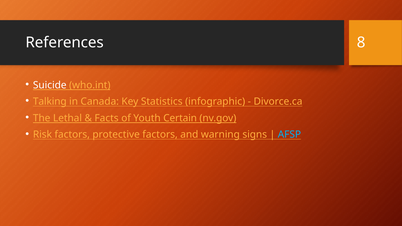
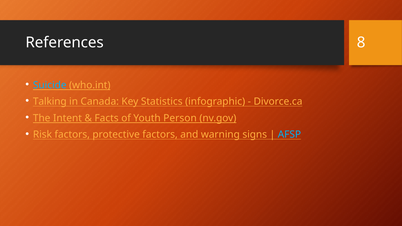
Suicide colour: white -> light blue
Lethal: Lethal -> Intent
Certain: Certain -> Person
